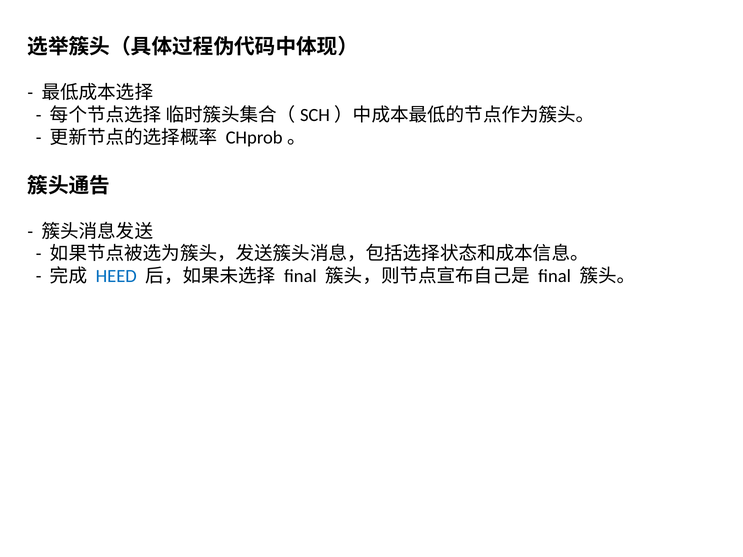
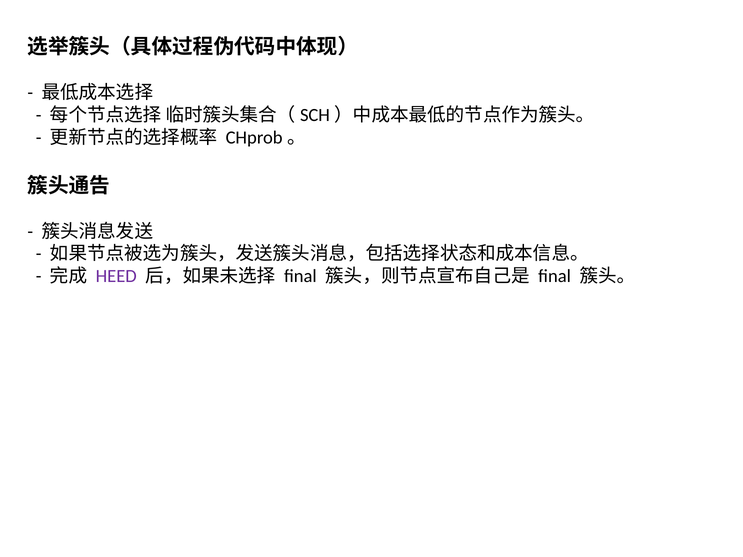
HEED colour: blue -> purple
